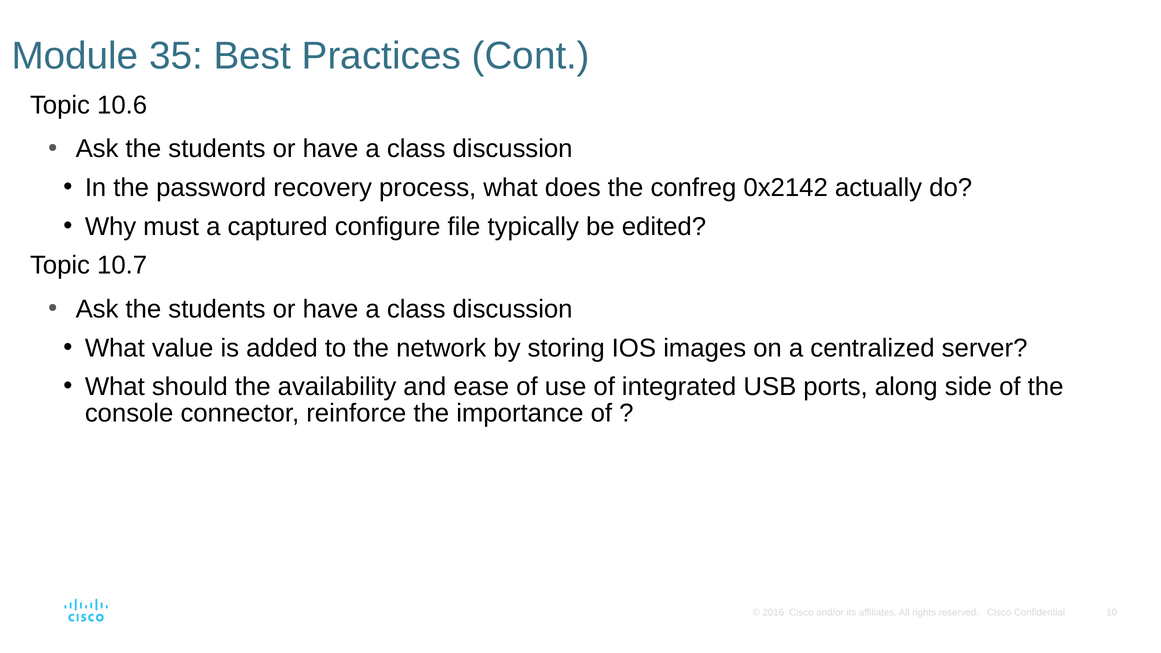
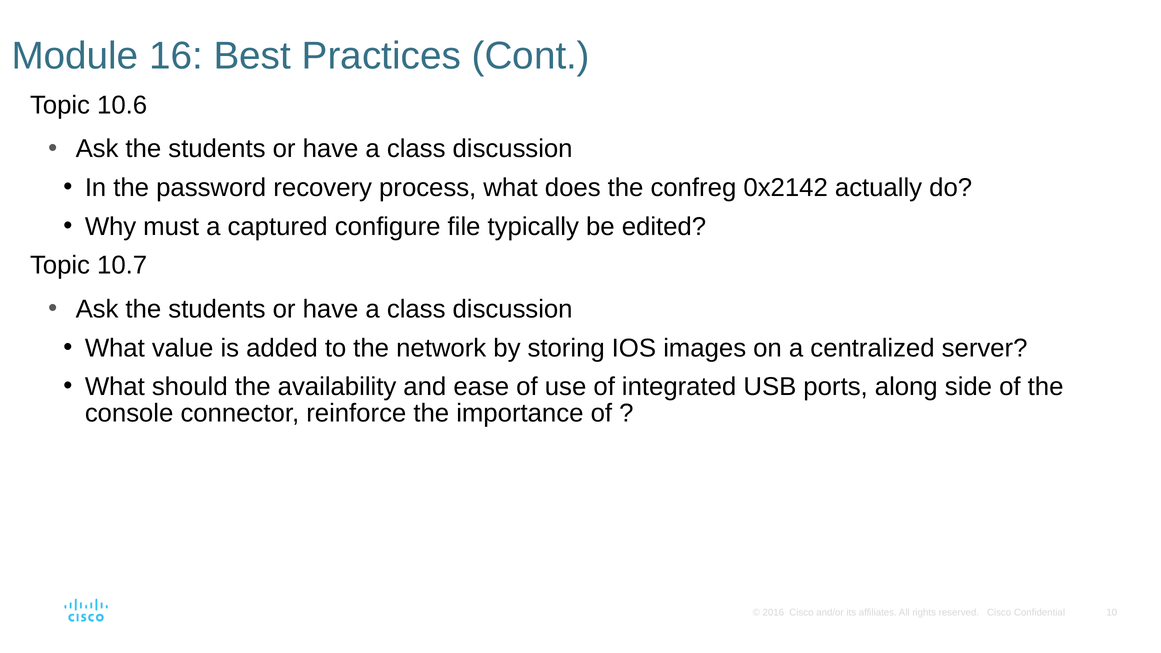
35: 35 -> 16
